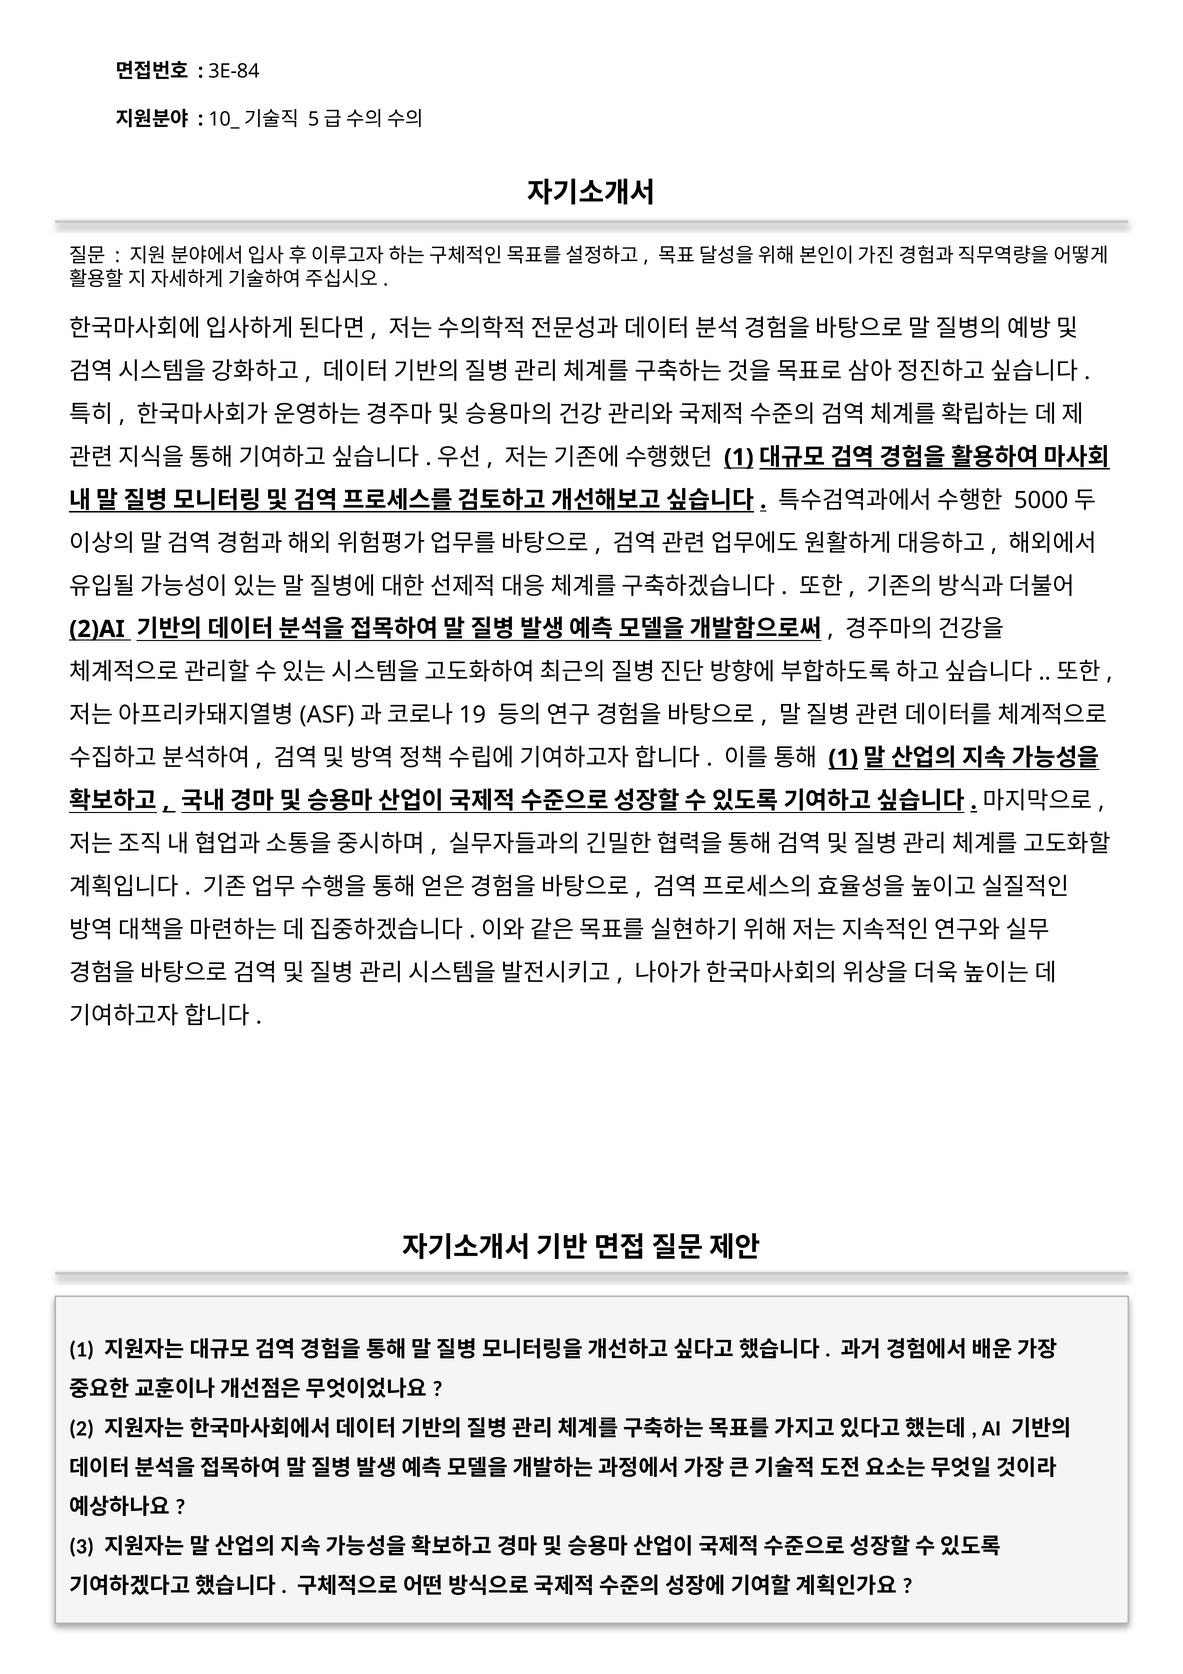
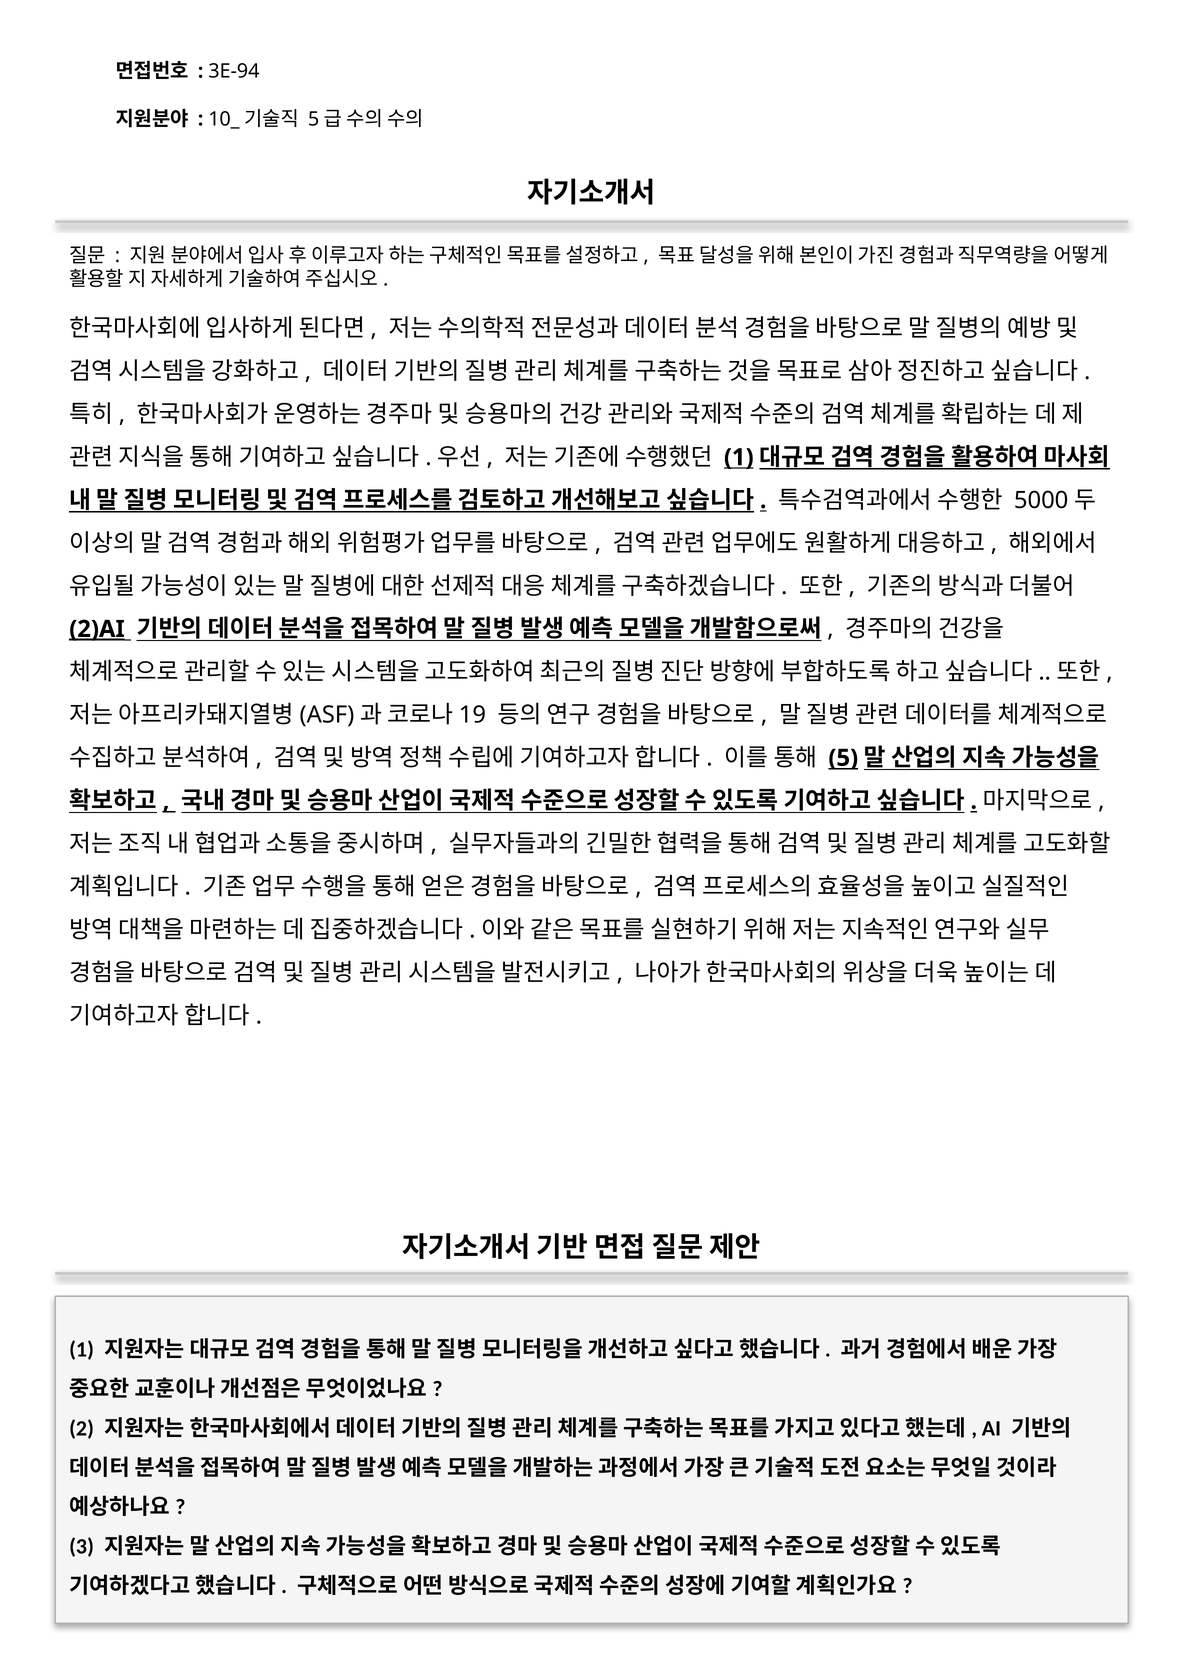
3E-84: 3E-84 -> 3E-94
2)AI underline: none -> present
1 at (843, 758): 1 -> 5
